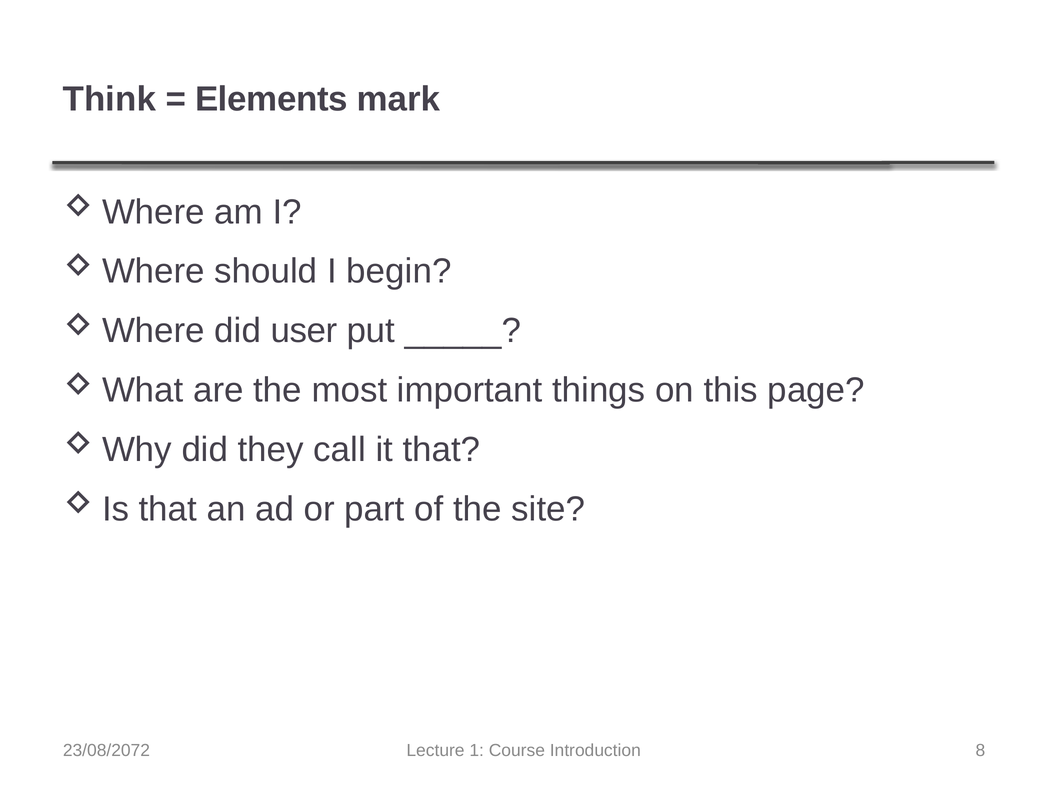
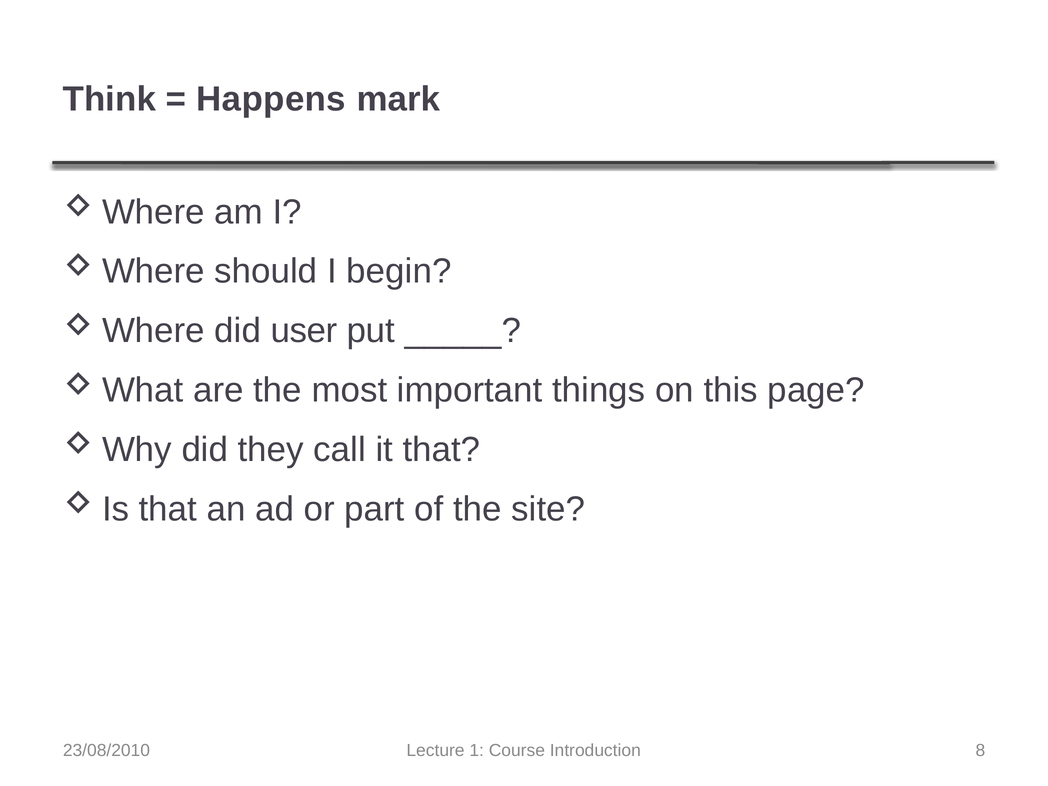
Elements: Elements -> Happens
23/08/2072: 23/08/2072 -> 23/08/2010
